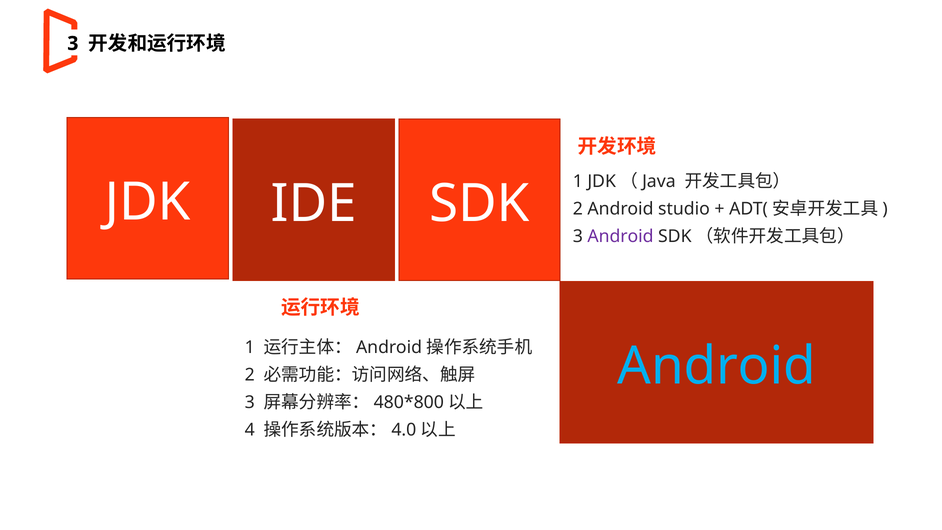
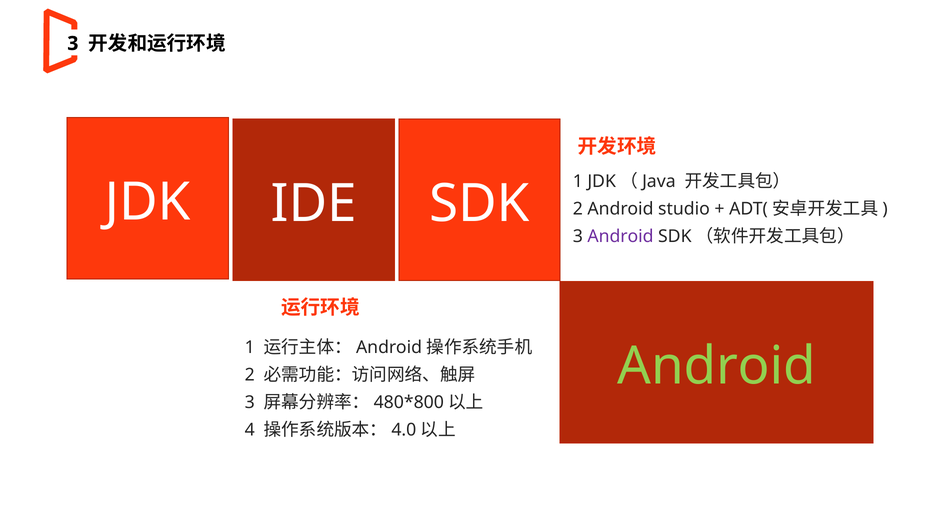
Android at (717, 366) colour: light blue -> light green
